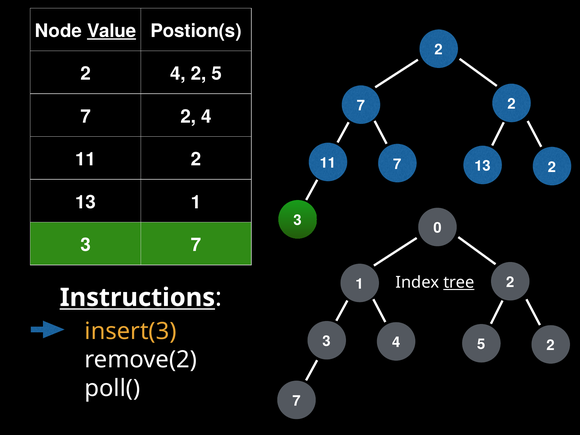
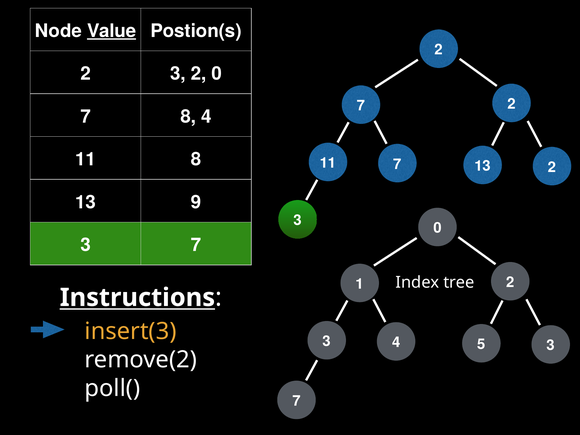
4 at (178, 74): 4 -> 3
5 at (217, 74): 5 -> 0
2 at (188, 117): 2 -> 8
2 at (196, 159): 2 -> 8
1 at (196, 202): 1 -> 9
tree underline: present -> none
3 2: 2 -> 3
